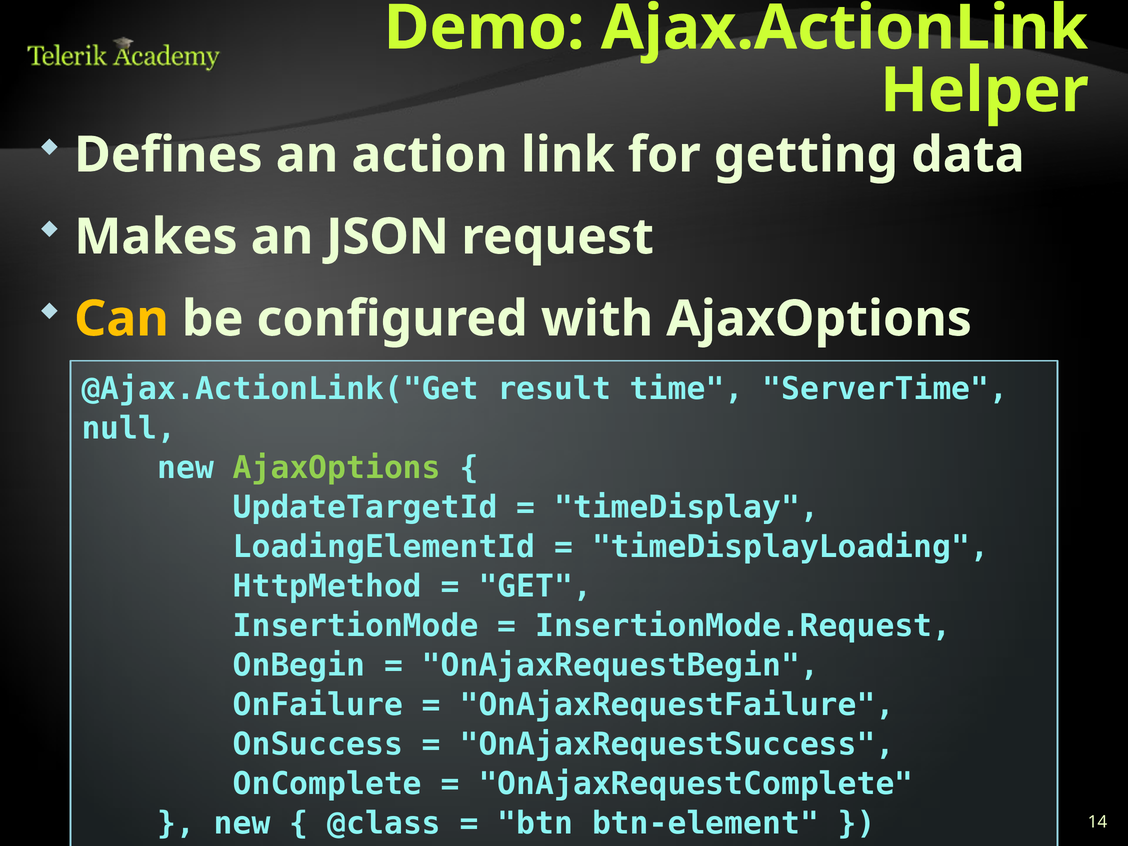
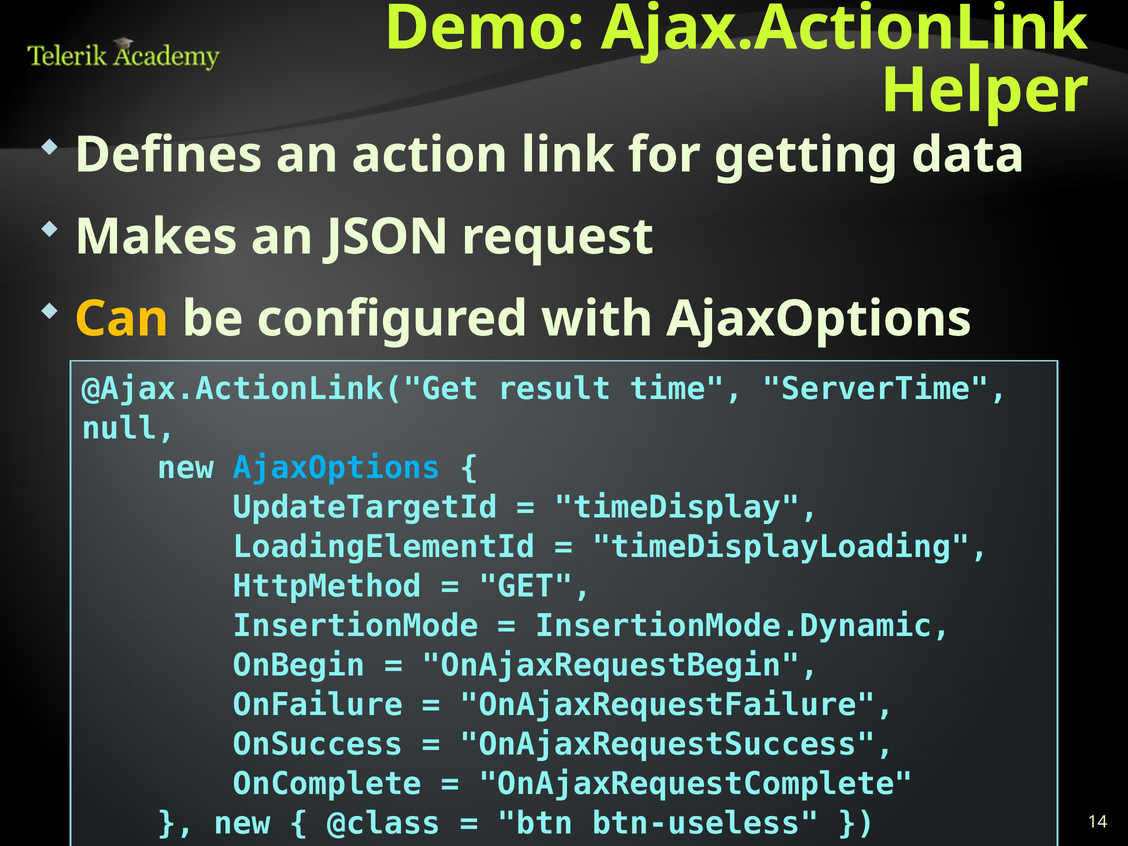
AjaxOptions at (337, 468) colour: light green -> light blue
InsertionMode.Request: InsertionMode.Request -> InsertionMode.Dynamic
btn-element: btn-element -> btn-useless
